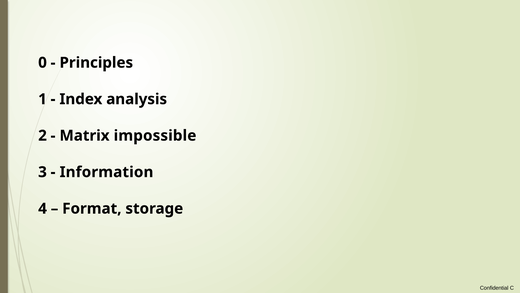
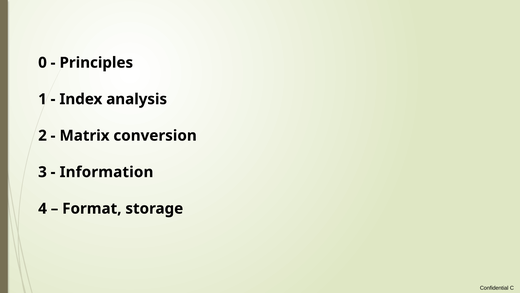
impossible: impossible -> conversion
